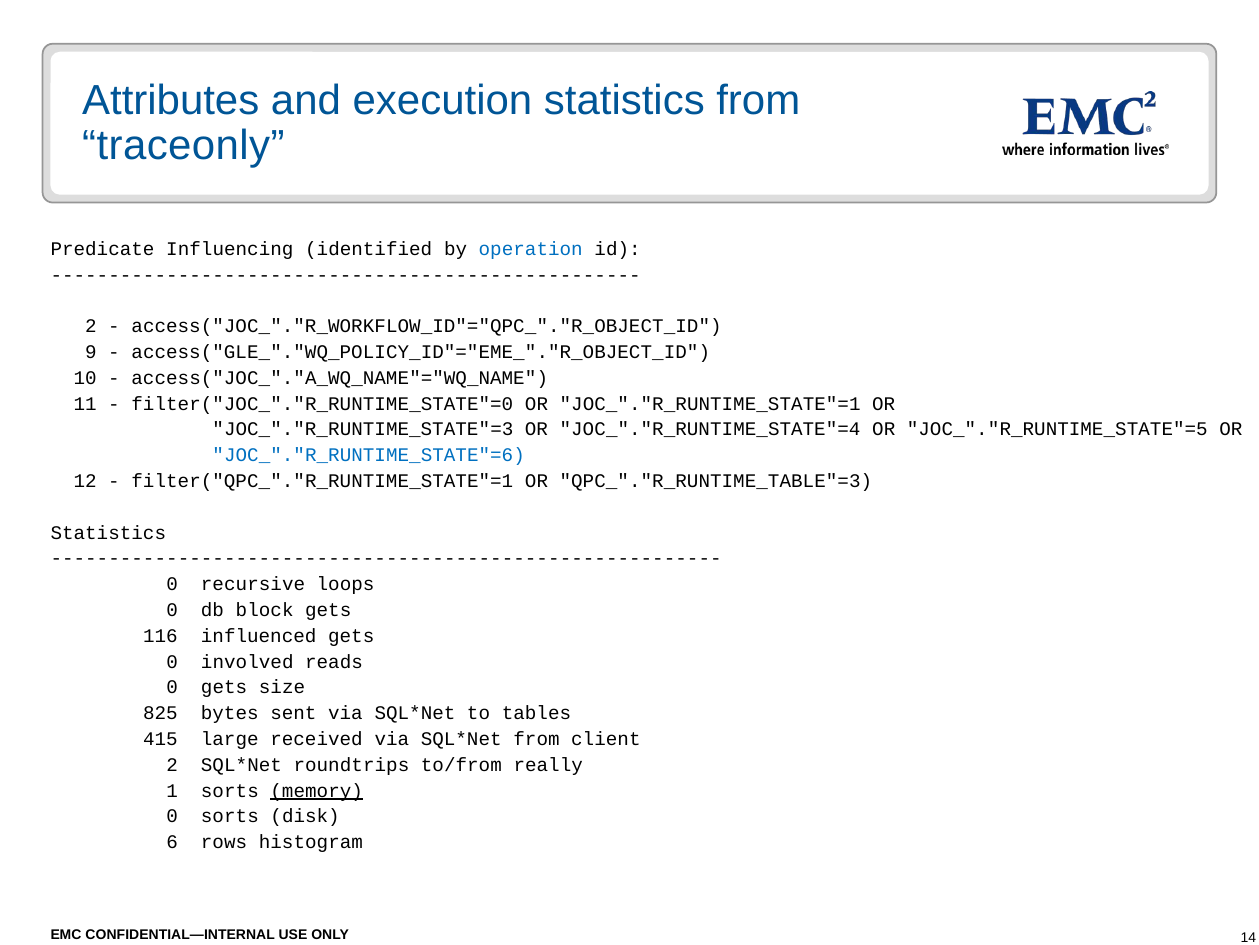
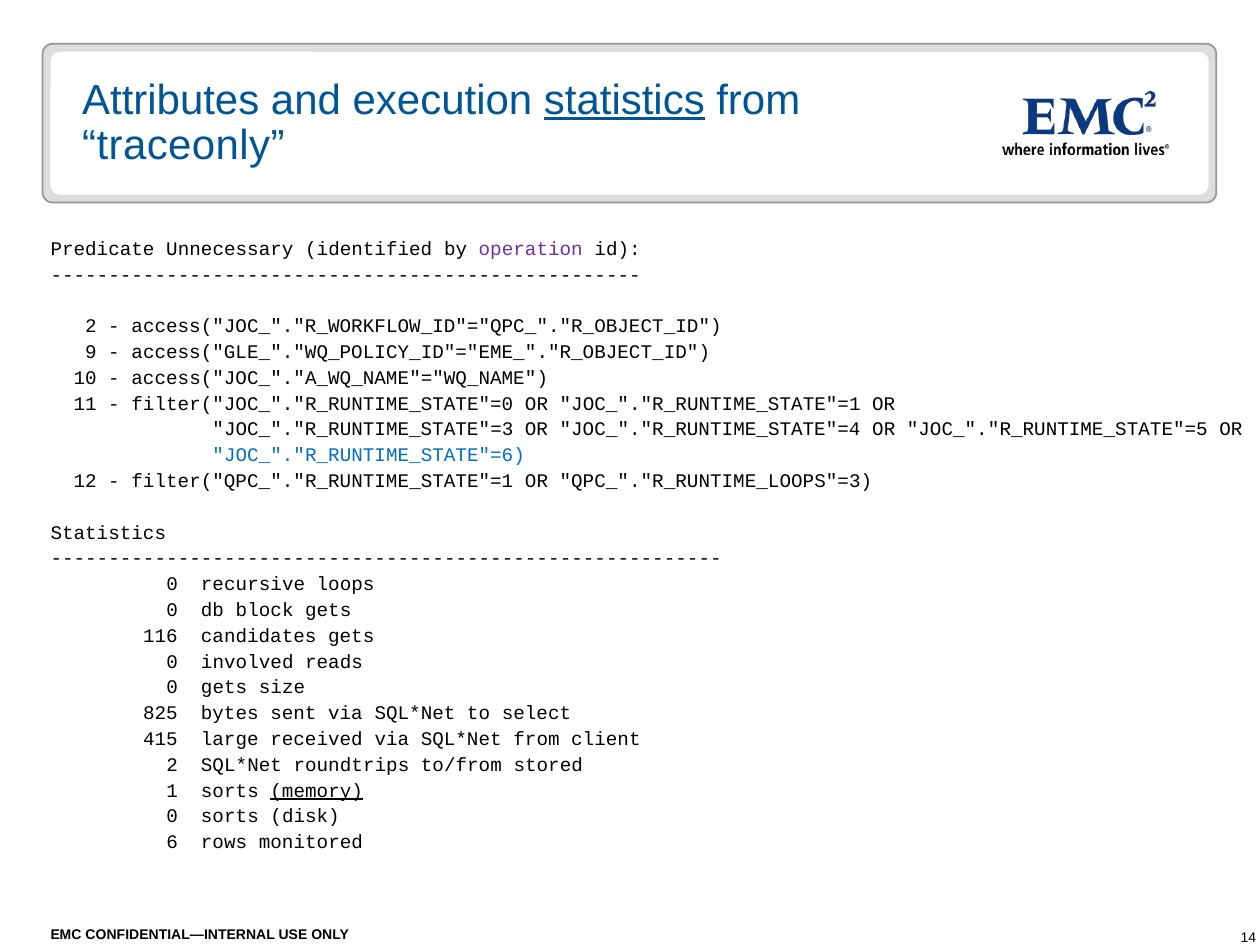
statistics at (624, 100) underline: none -> present
Influencing: Influencing -> Unnecessary
operation colour: blue -> purple
QPC_"."R_RUNTIME_TABLE"=3: QPC_"."R_RUNTIME_TABLE"=3 -> QPC_"."R_RUNTIME_LOOPS"=3
influenced: influenced -> candidates
tables: tables -> select
really: really -> stored
histogram: histogram -> monitored
